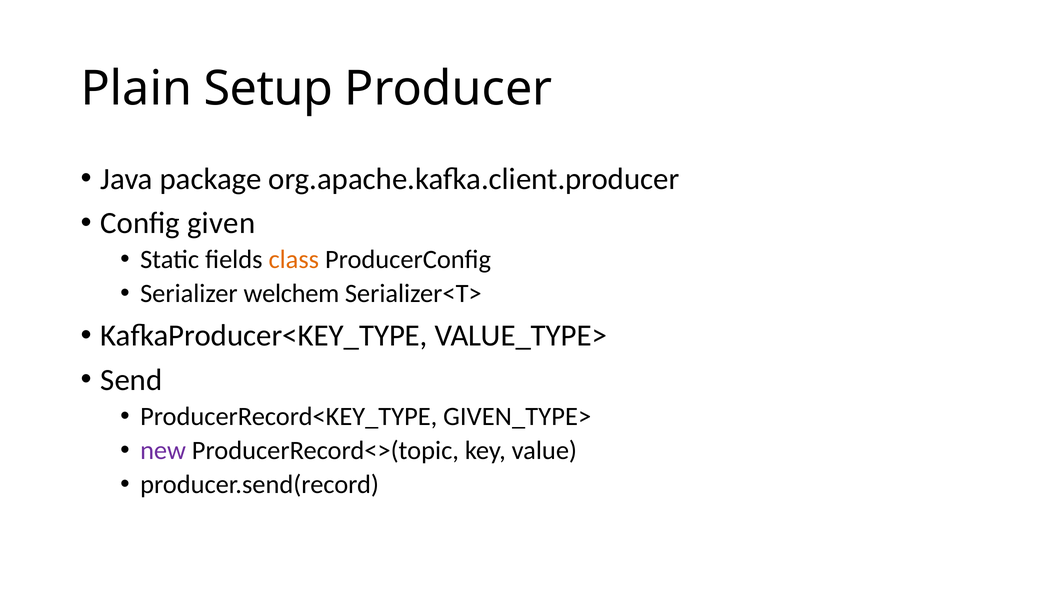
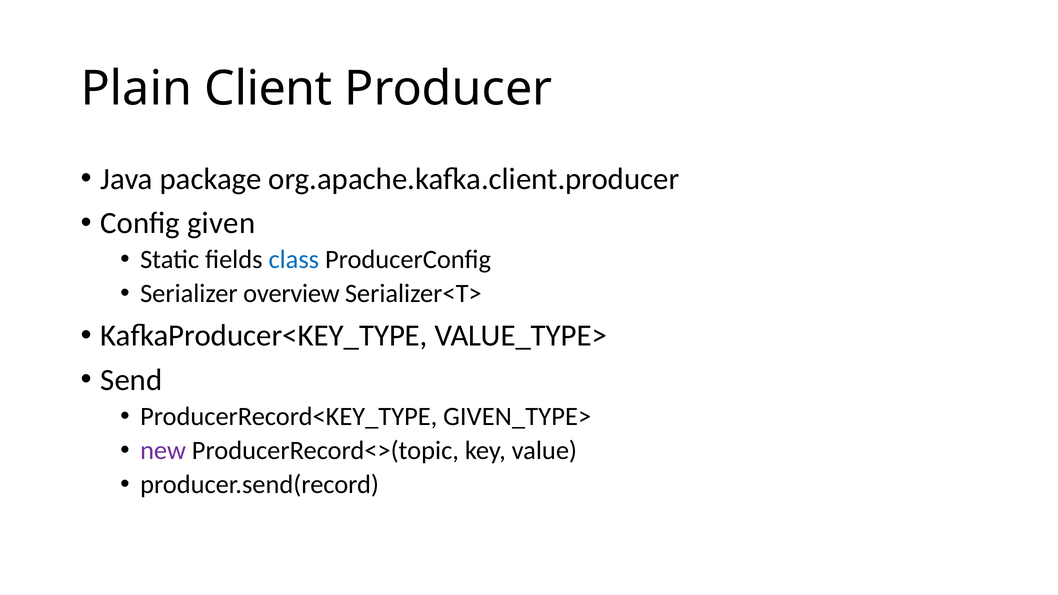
Setup: Setup -> Client
class colour: orange -> blue
welchem: welchem -> overview
